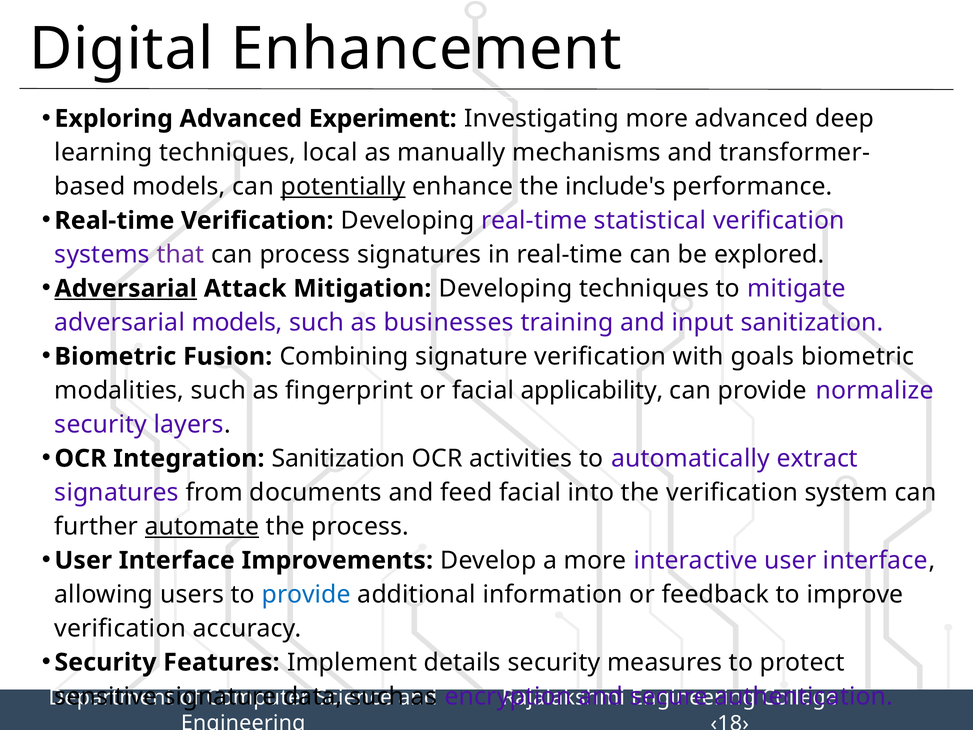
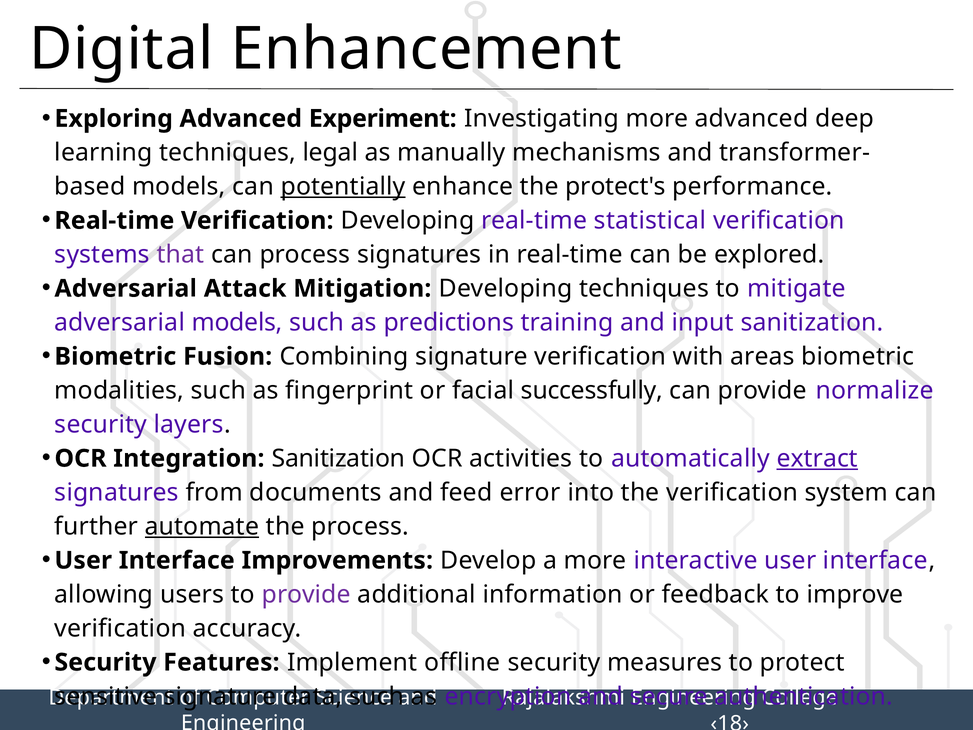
local: local -> legal
include's: include's -> protect's
Adversarial at (126, 288) underline: present -> none
businesses: businesses -> predictions
goals: goals -> areas
applicability: applicability -> successfully
extract underline: none -> present
feed facial: facial -> error
provide at (306, 594) colour: blue -> purple
details: details -> offline
